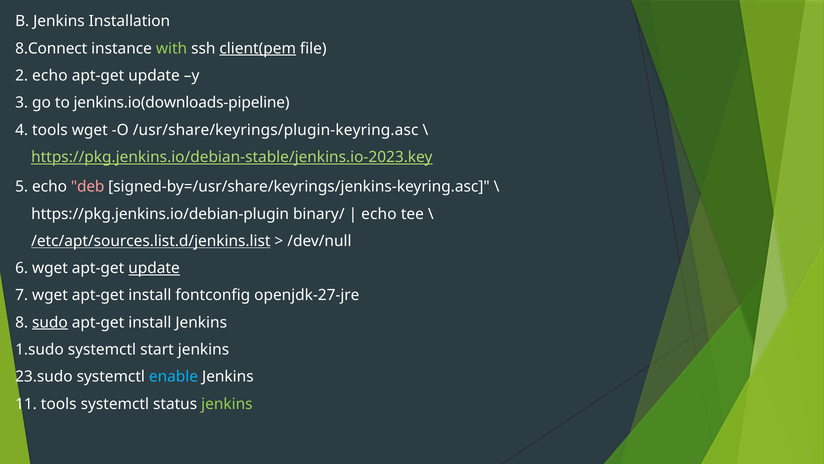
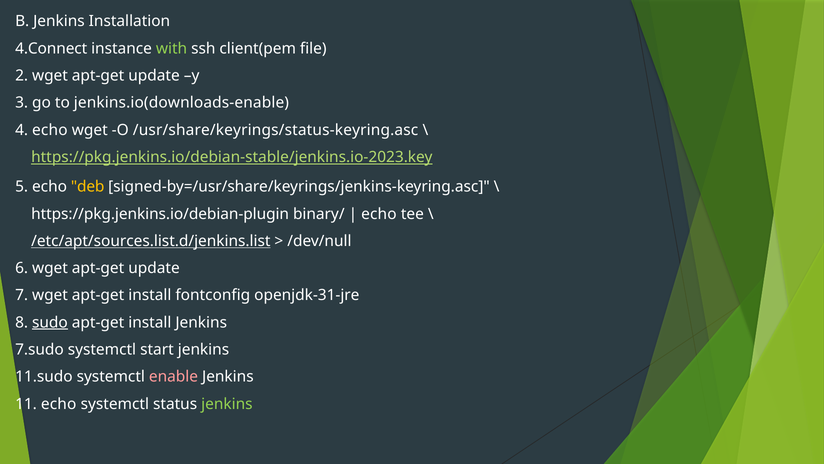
8.Connect: 8.Connect -> 4.Connect
client(pem underline: present -> none
2 echo: echo -> wget
jenkins.io(downloads-pipeline: jenkins.io(downloads-pipeline -> jenkins.io(downloads-enable
4 tools: tools -> echo
/usr/share/keyrings/plugin-keyring.asc: /usr/share/keyrings/plugin-keyring.asc -> /usr/share/keyrings/status-keyring.asc
deb colour: pink -> yellow
update at (154, 268) underline: present -> none
openjdk-27-jre: openjdk-27-jre -> openjdk-31-jre
1.sudo: 1.sudo -> 7.sudo
23.sudo: 23.sudo -> 11.sudo
enable colour: light blue -> pink
11 tools: tools -> echo
